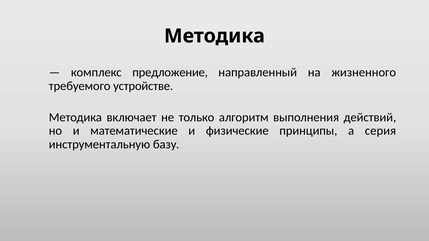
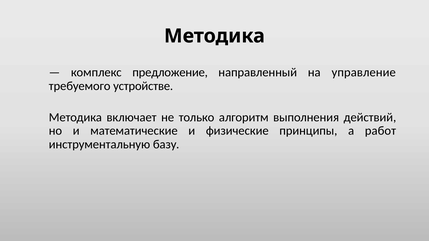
жизненного: жизненного -> управление
серия: серия -> работ
